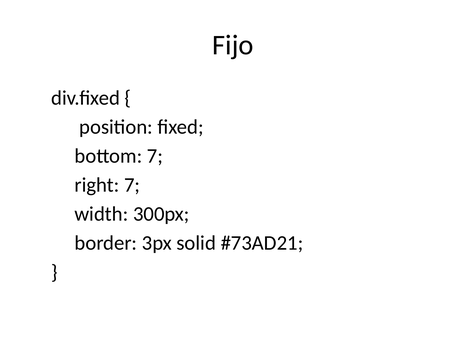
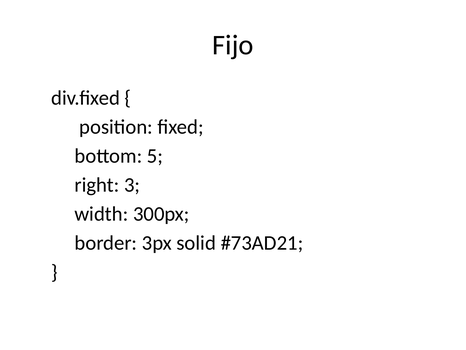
bottom 7: 7 -> 5
right 7: 7 -> 3
